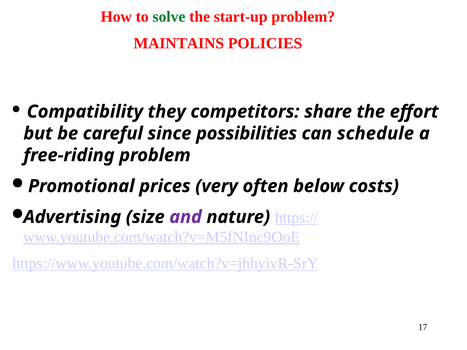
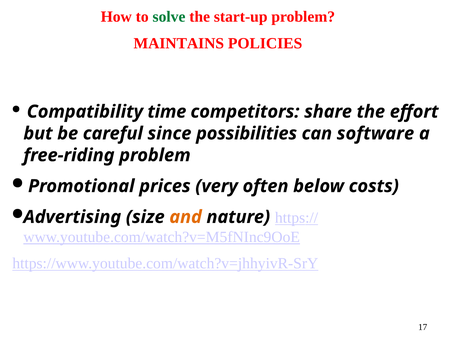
they: they -> time
schedule: schedule -> software
and colour: purple -> orange
